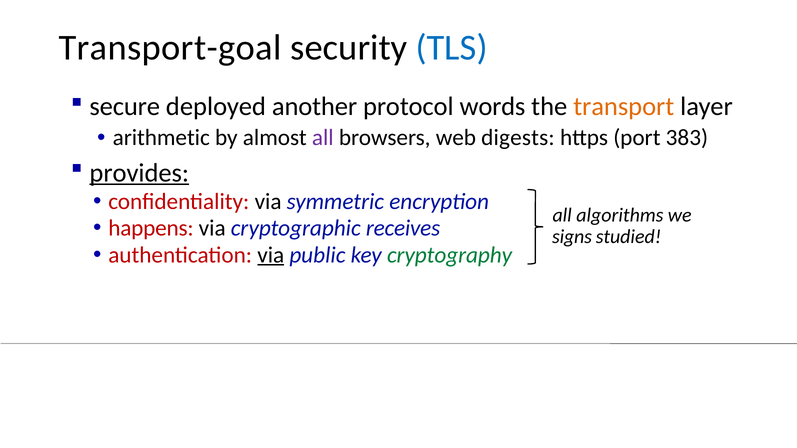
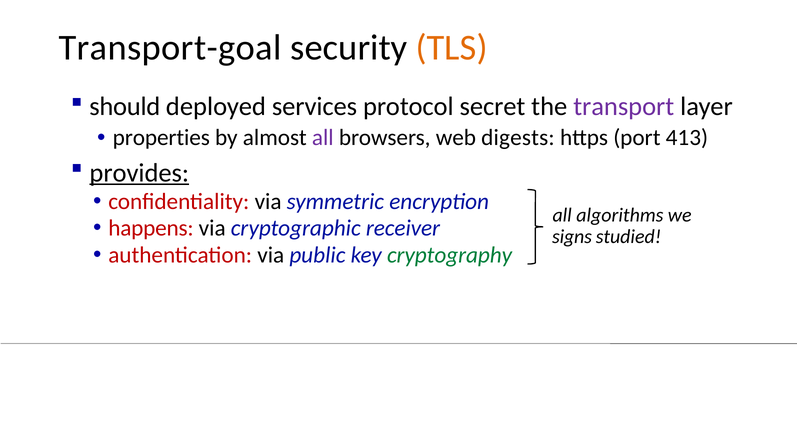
TLS colour: blue -> orange
secure: secure -> should
another: another -> services
words: words -> secret
transport colour: orange -> purple
arithmetic: arithmetic -> properties
383: 383 -> 413
receives: receives -> receiver
via at (271, 255) underline: present -> none
